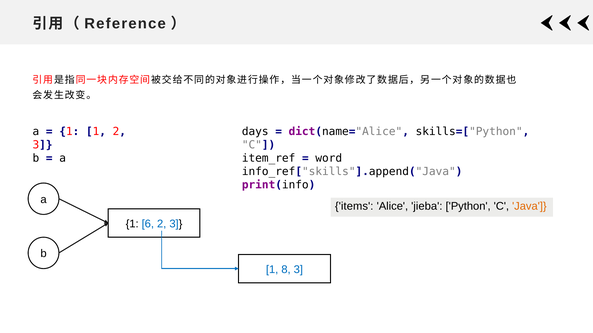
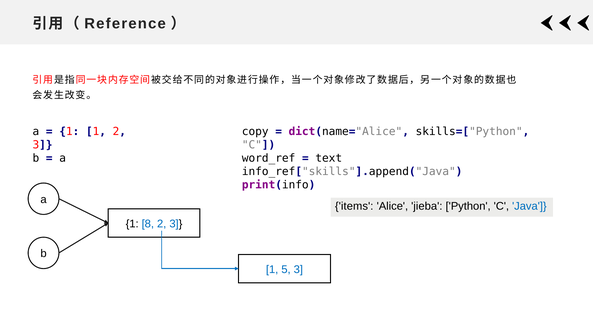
days: days -> copy
item_ref: item_ref -> word_ref
word: word -> text
Java colour: orange -> blue
6: 6 -> 8
8: 8 -> 5
